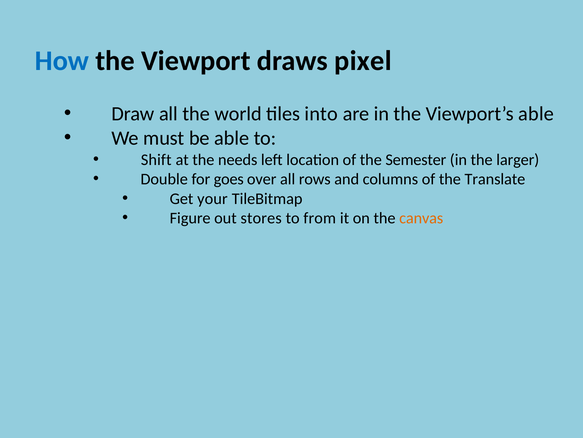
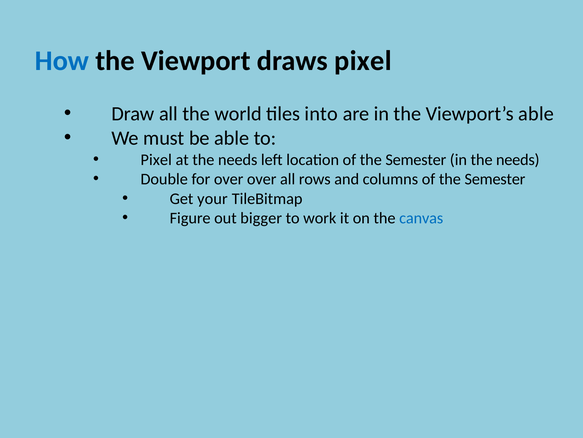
Shift at (156, 159): Shift -> Pixel
in the larger: larger -> needs
for goes: goes -> over
columns of the Translate: Translate -> Semester
stores: stores -> bigger
from: from -> work
canvas colour: orange -> blue
